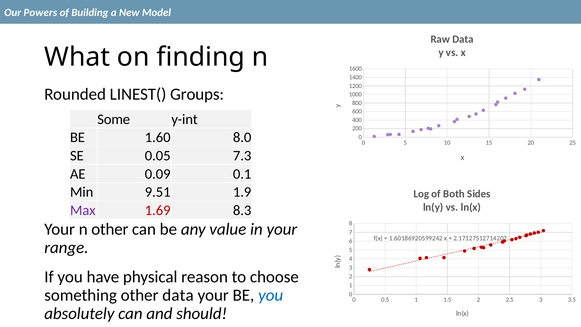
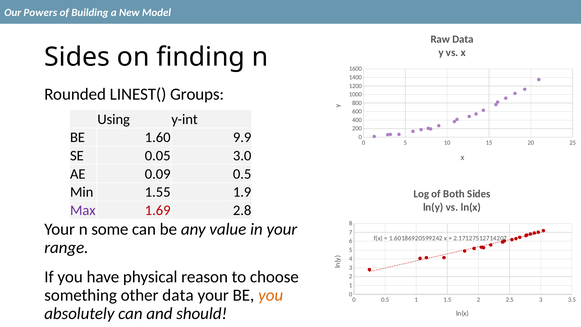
What at (77, 57): What -> Sides
Some: Some -> Using
8.0: 8.0 -> 9.9
7.3: 7.3 -> 3.0
0.09 0.1: 0.1 -> 0.5
9.51: 9.51 -> 1.55
8.3: 8.3 -> 2.8
n other: other -> some
you at (271, 295) colour: blue -> orange
